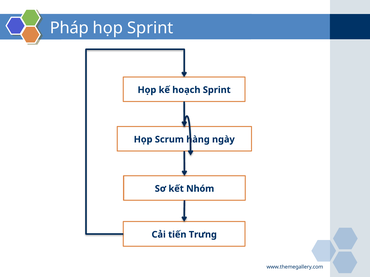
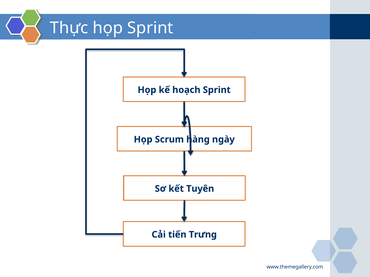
Pháp: Pháp -> Thực
Nhóm: Nhóm -> Tuyên
